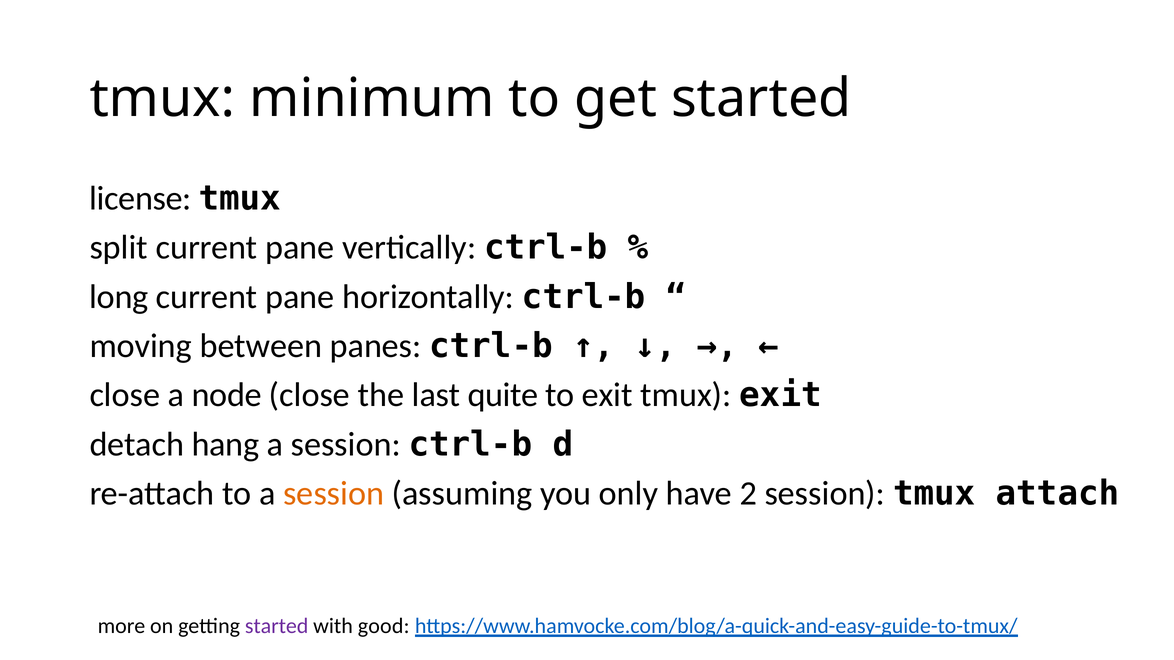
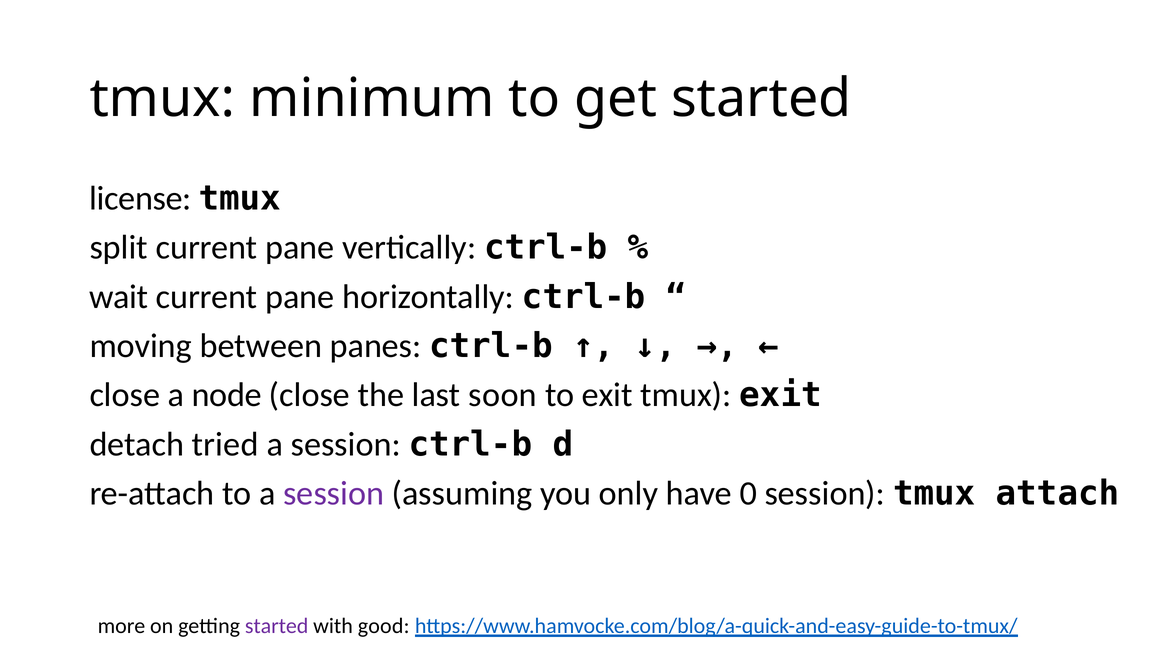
long: long -> wait
quite: quite -> soon
hang: hang -> tried
session at (334, 494) colour: orange -> purple
2: 2 -> 0
